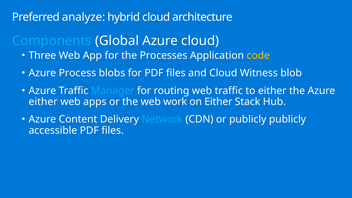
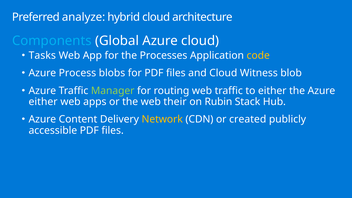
Three: Three -> Tasks
Manager colour: light blue -> light green
work: work -> their
on Either: Either -> Rubin
Network colour: light blue -> yellow
or publicly: publicly -> created
